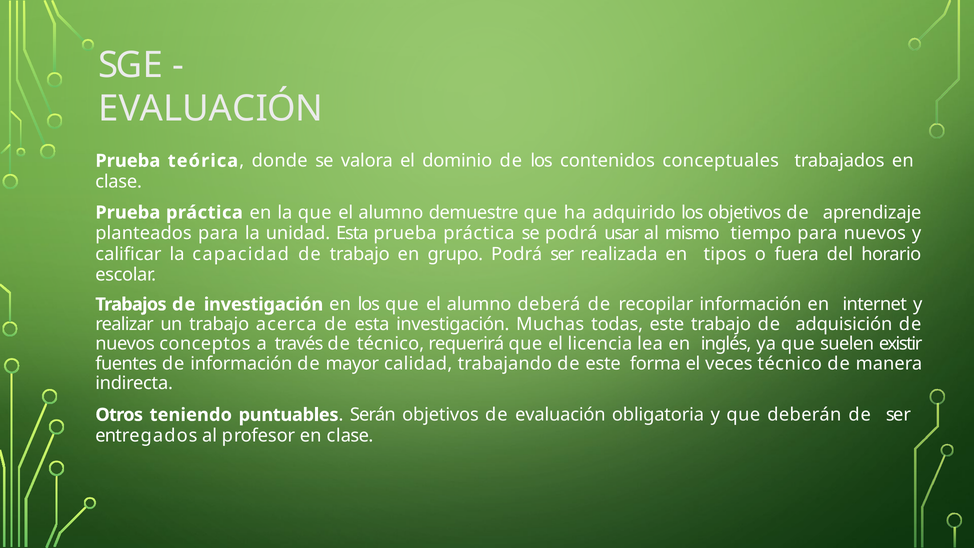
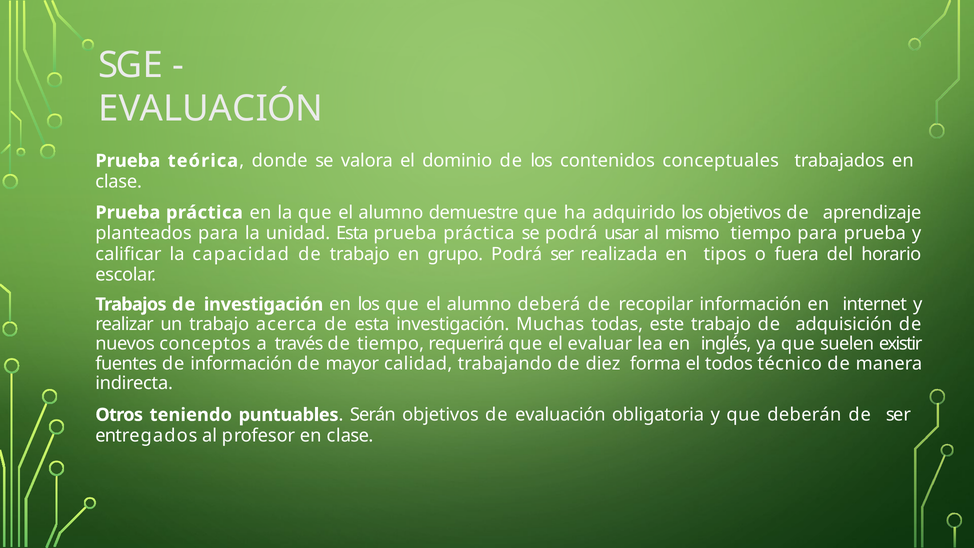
para nuevos: nuevos -> prueba
de técnico: técnico -> tiempo
licencia: licencia -> evaluar
de este: este -> diez
veces: veces -> todos
